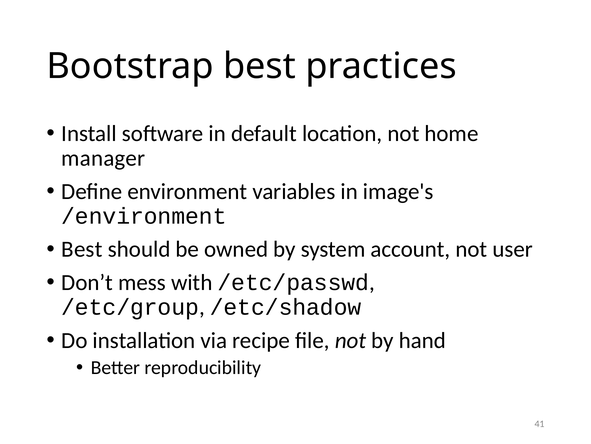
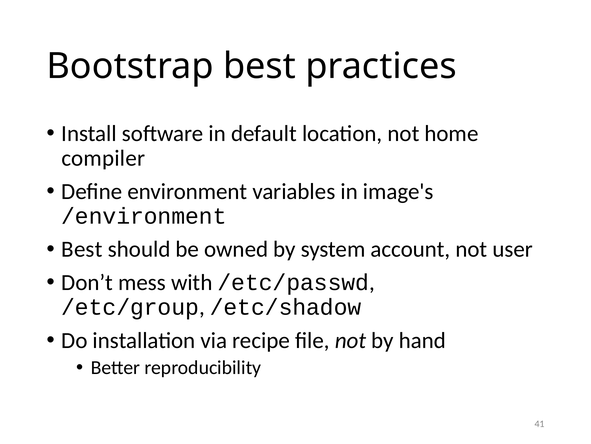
manager: manager -> compiler
